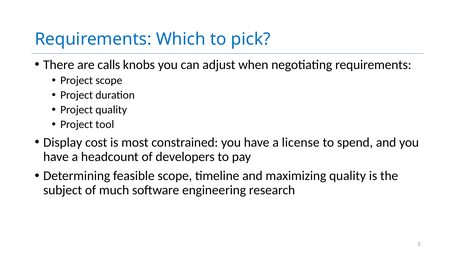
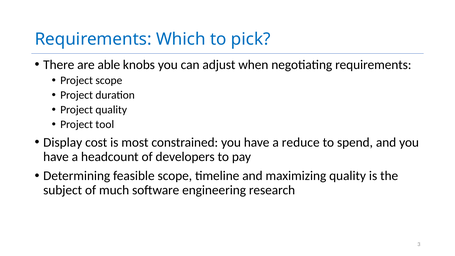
calls: calls -> able
license: license -> reduce
